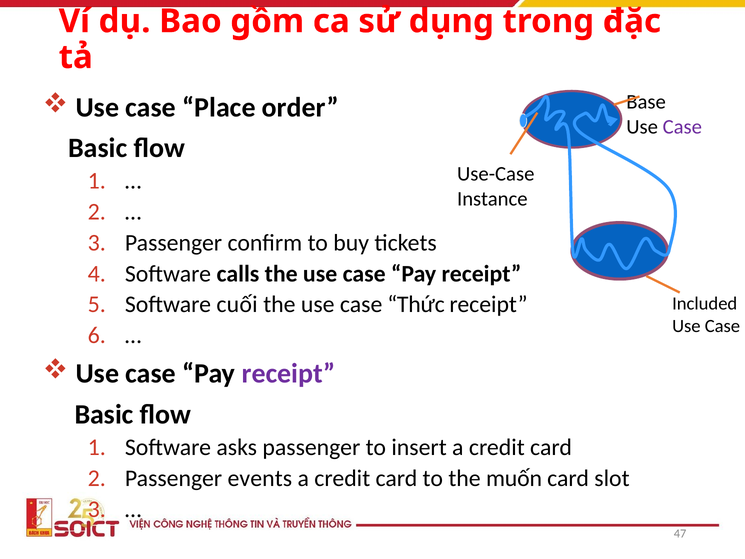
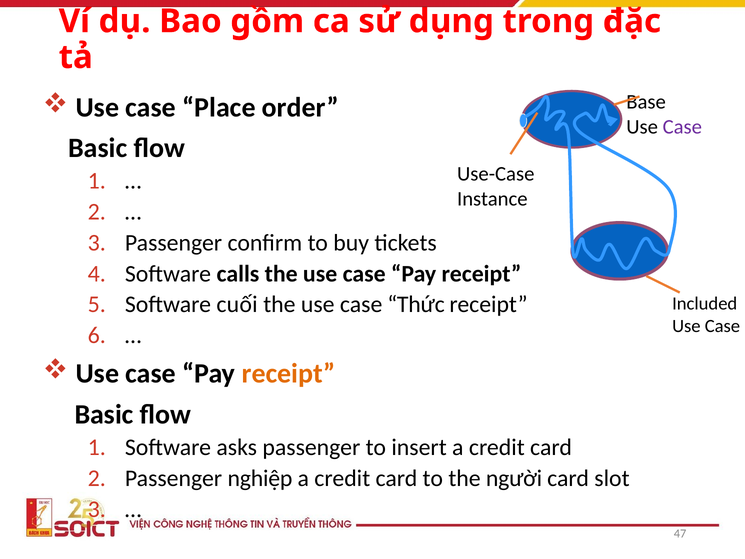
receipt at (288, 374) colour: purple -> orange
events: events -> nghiệp
muốn: muốn -> người
